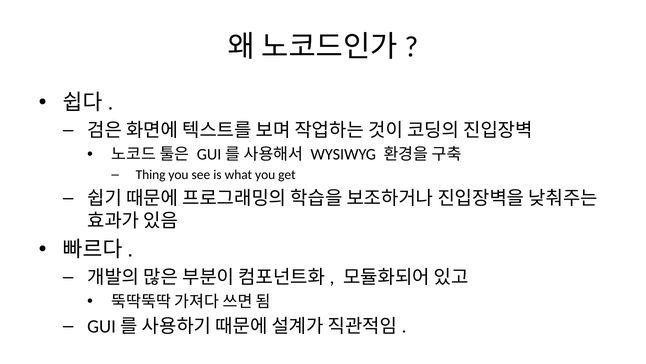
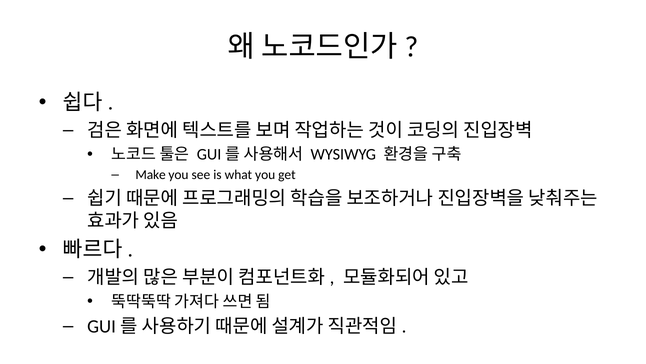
Thing: Thing -> Make
